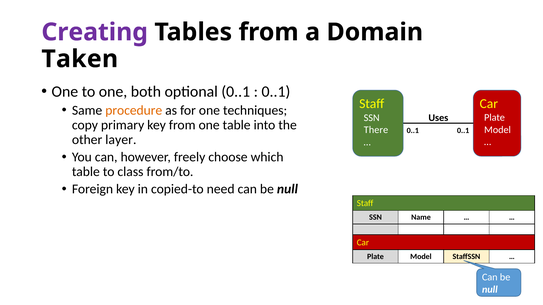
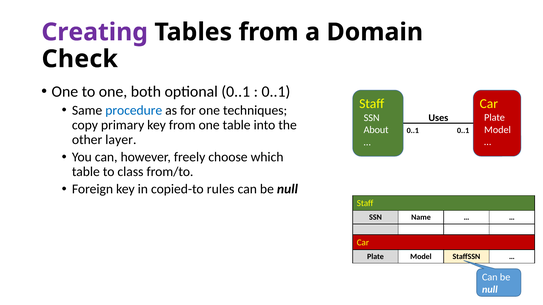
Taken: Taken -> Check
procedure colour: orange -> blue
There: There -> About
need: need -> rules
